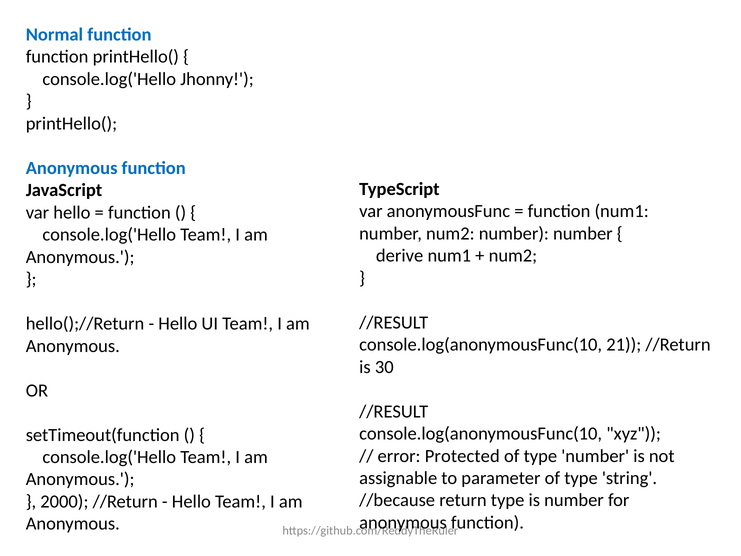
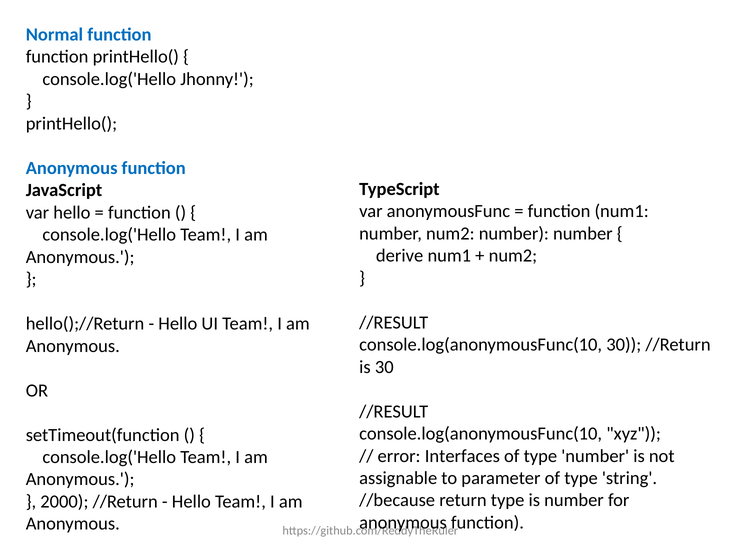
console.log(anonymousFunc(10 21: 21 -> 30
Protected: Protected -> Interfaces
